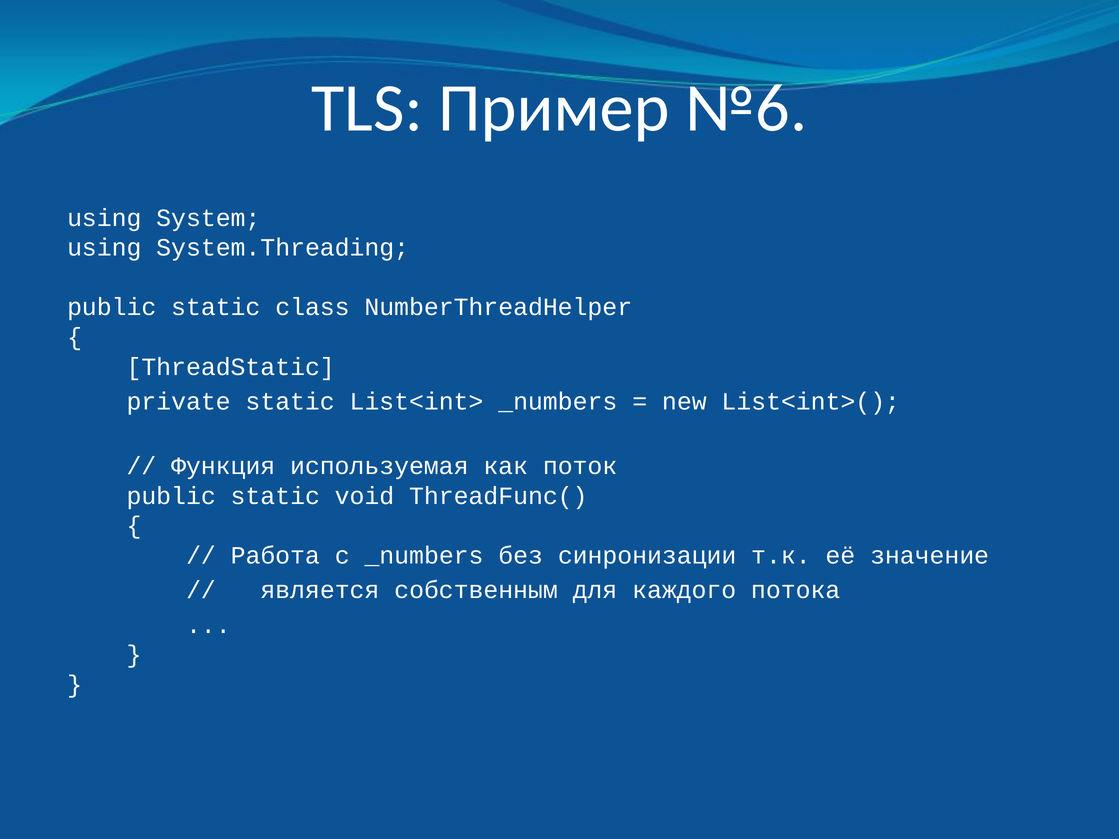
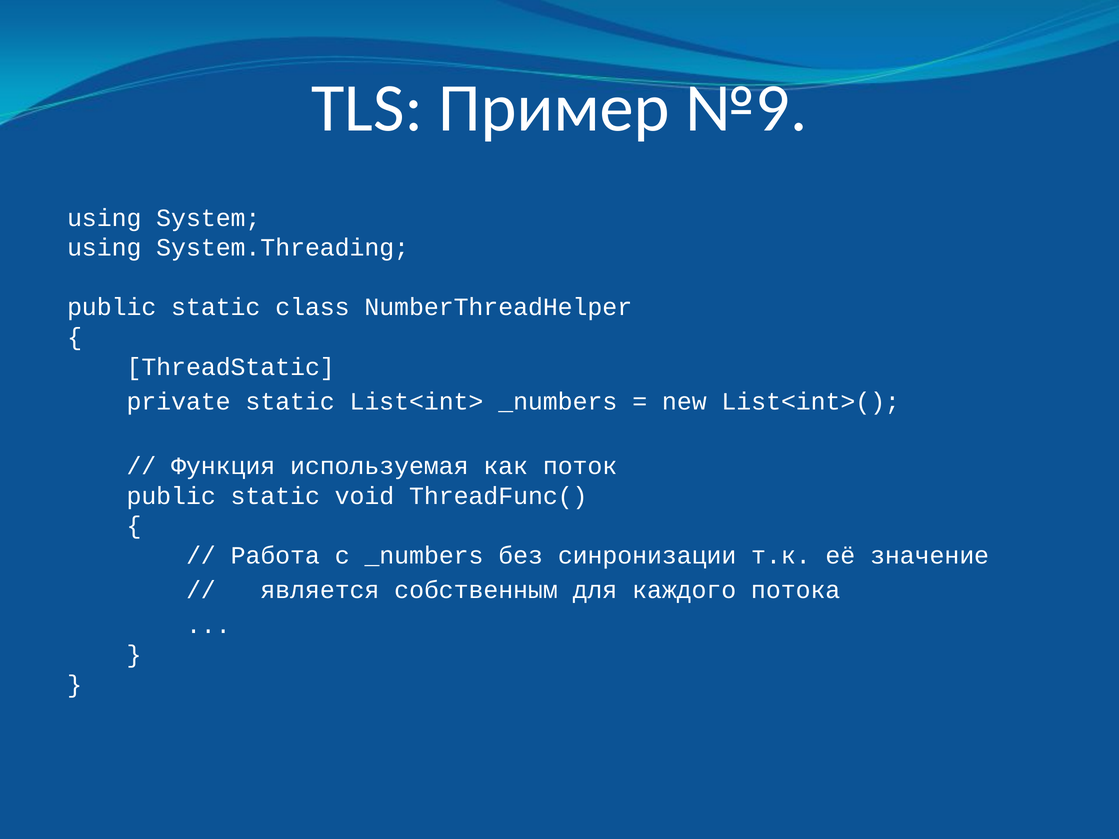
№6: №6 -> №9
